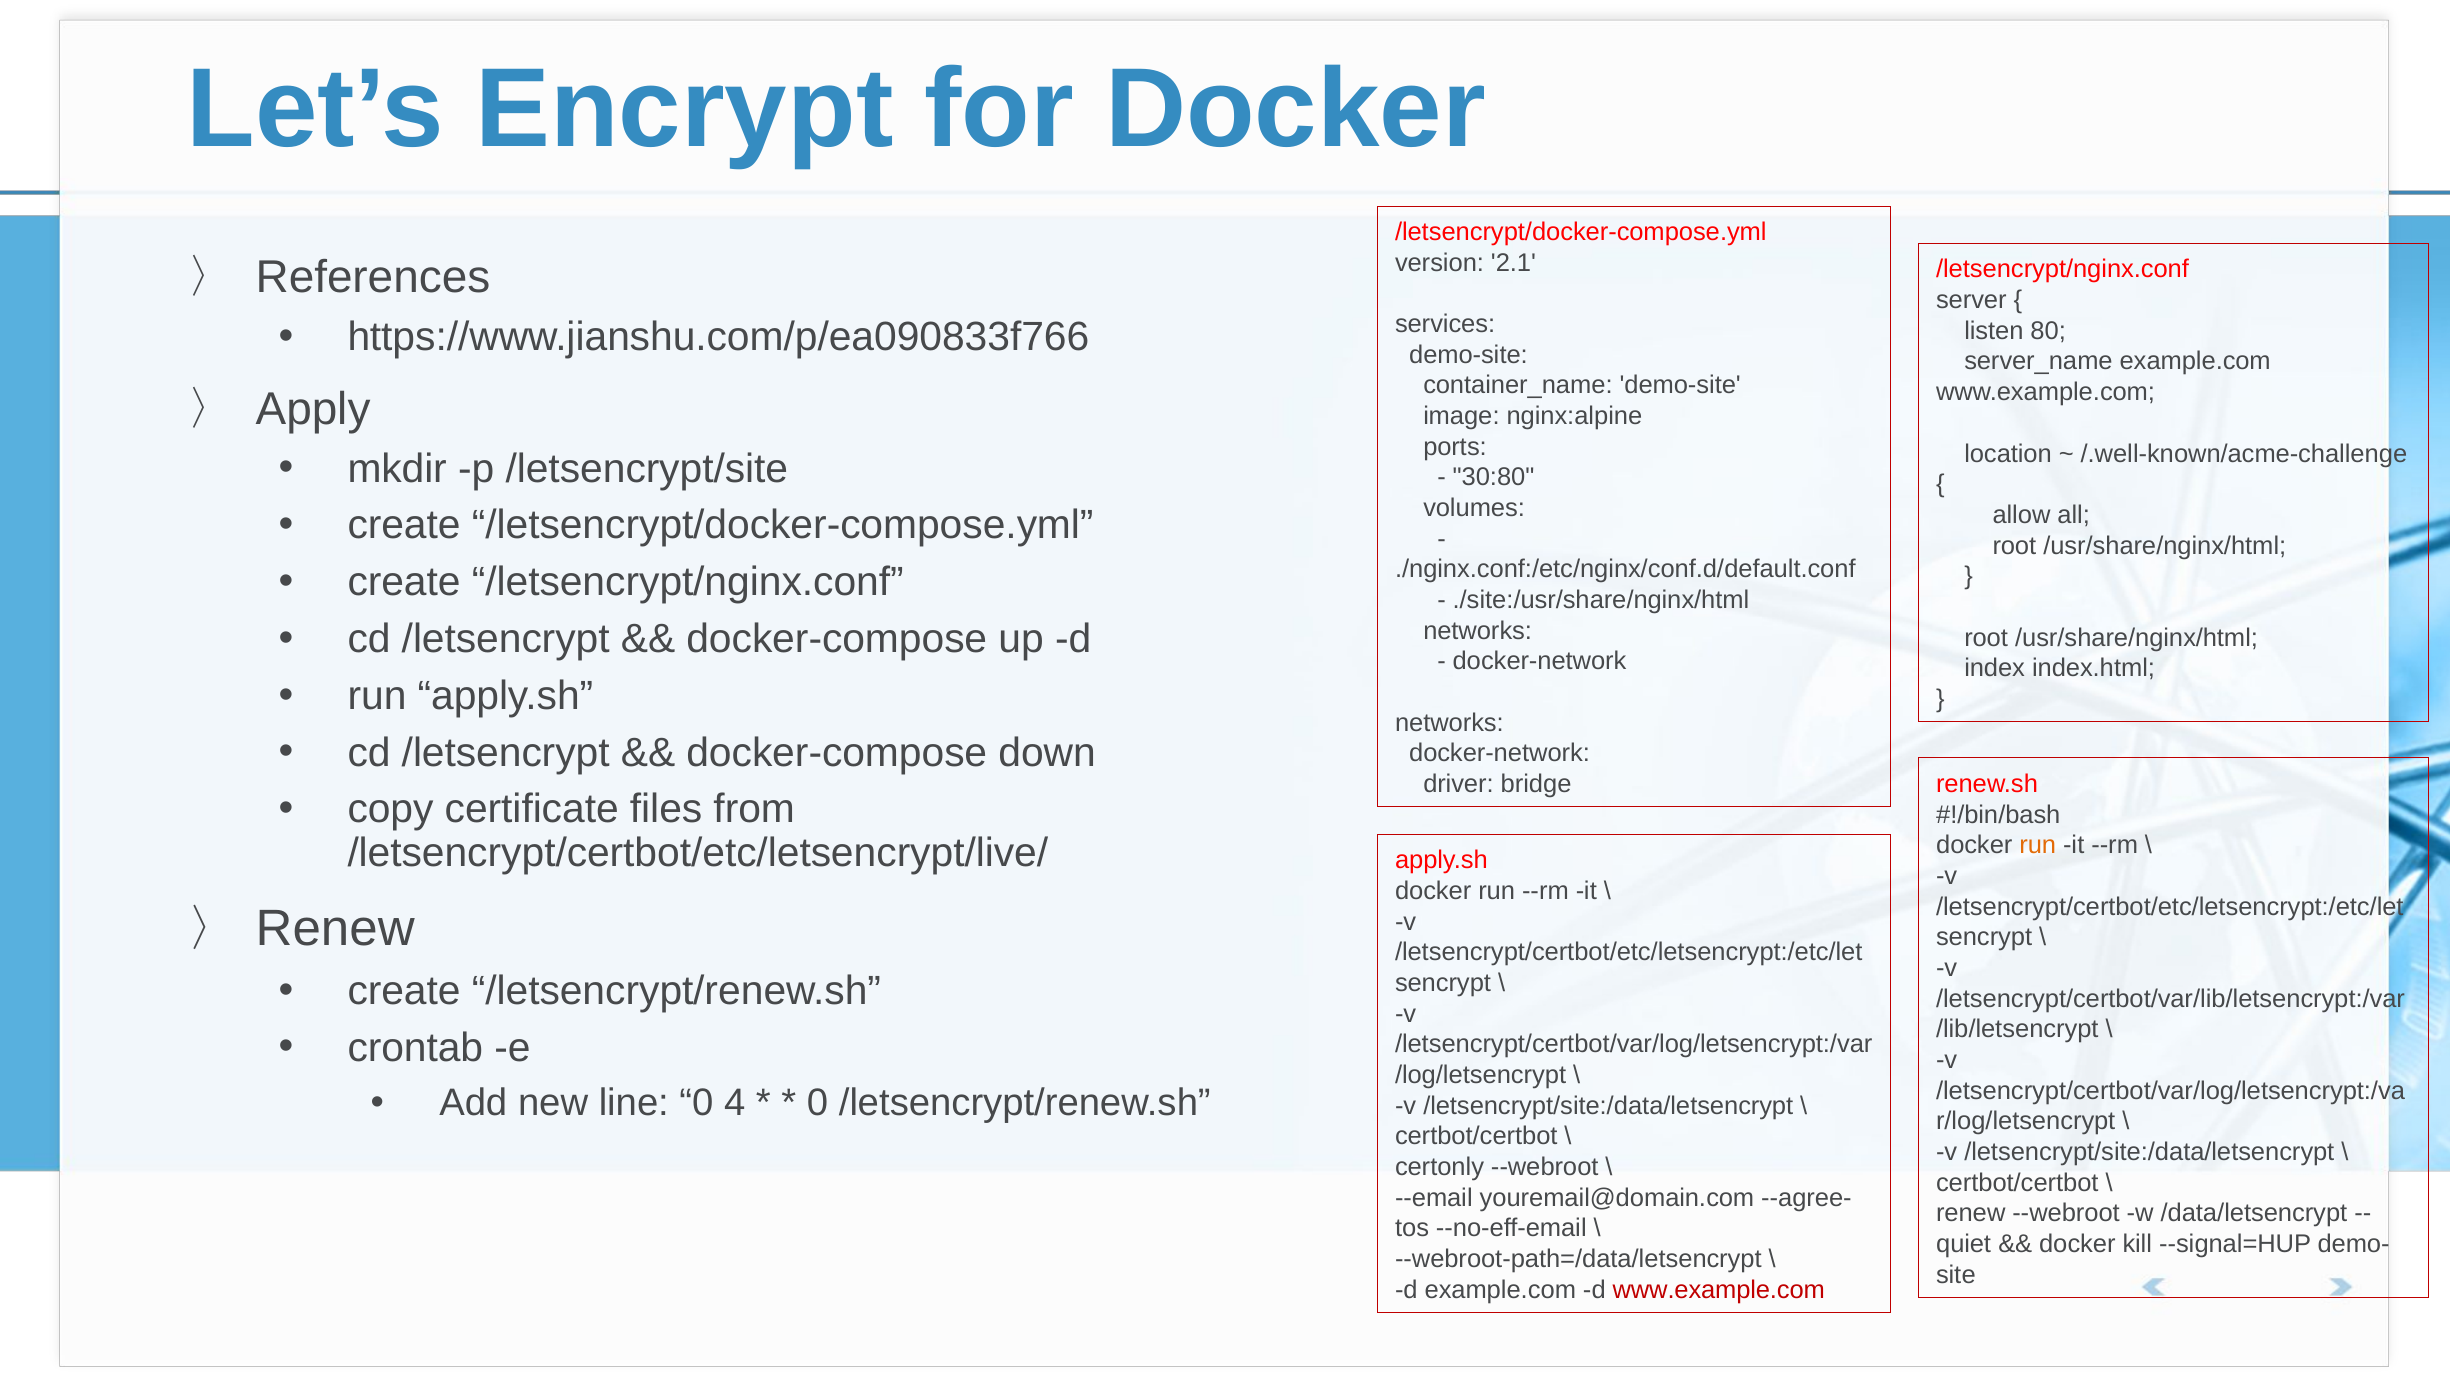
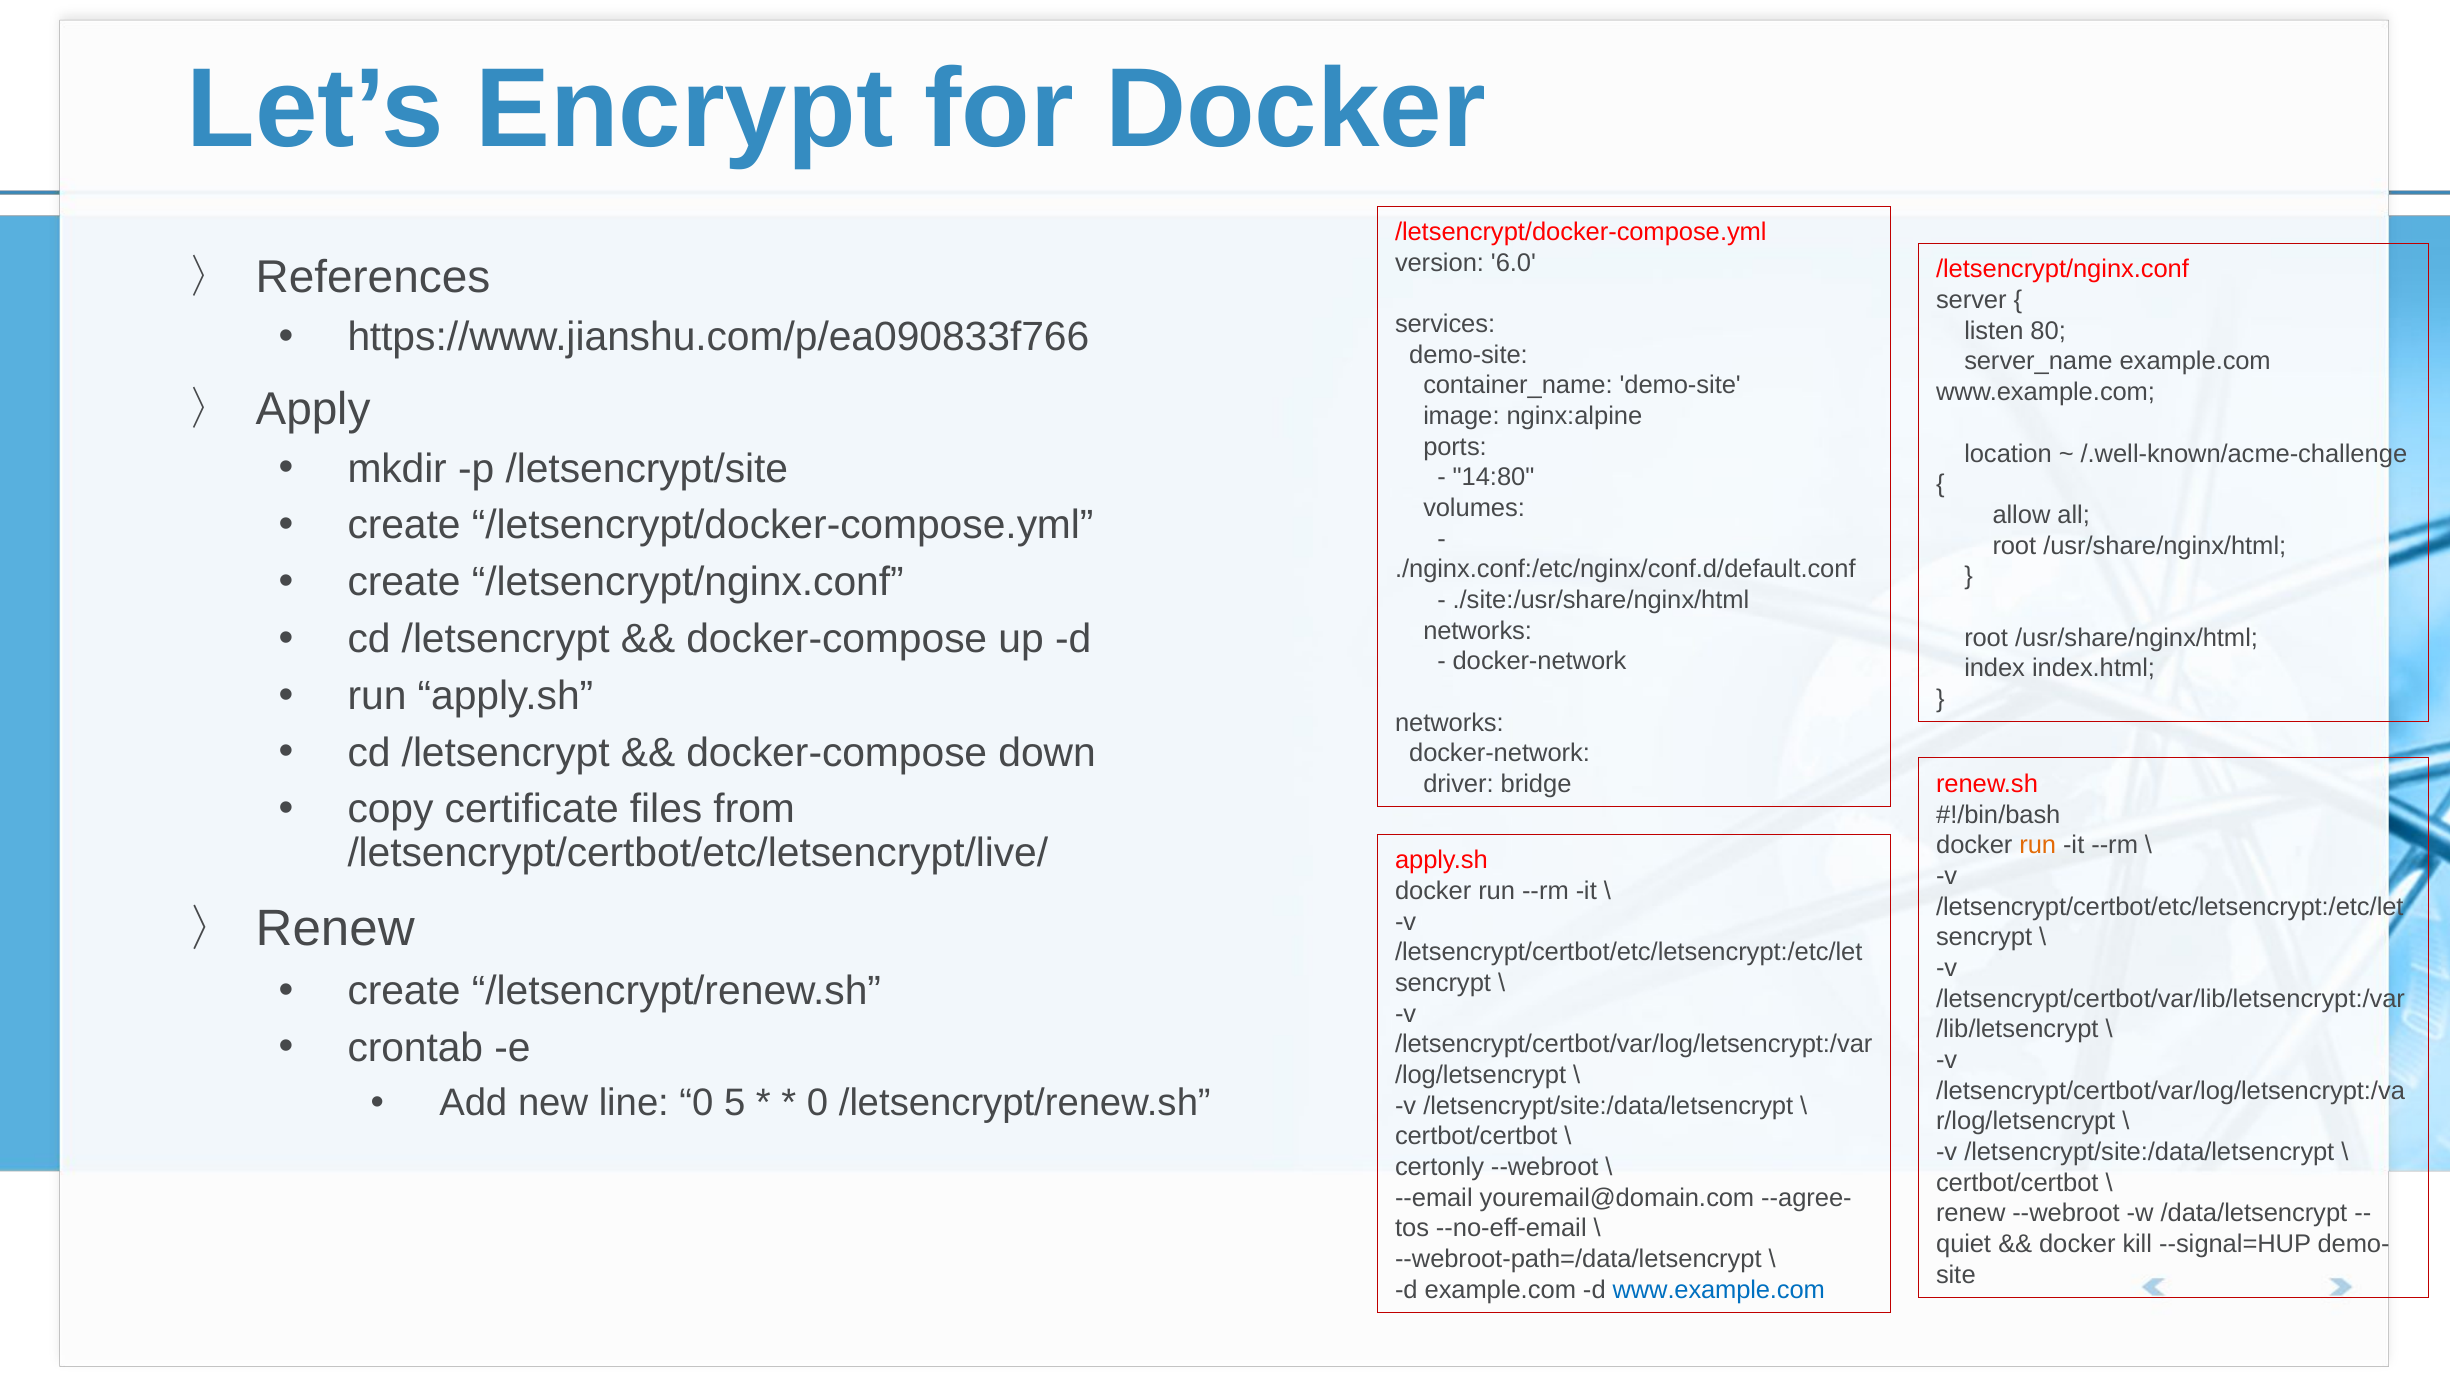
2.1: 2.1 -> 6.0
30:80: 30:80 -> 14:80
4: 4 -> 5
www.example.com at (1719, 1290) colour: red -> blue
